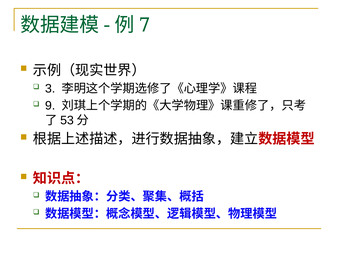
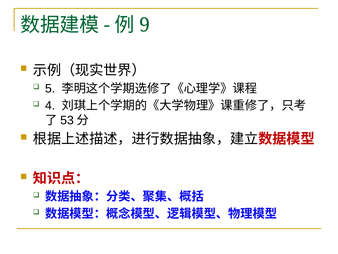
7: 7 -> 9
3: 3 -> 5
9: 9 -> 4
